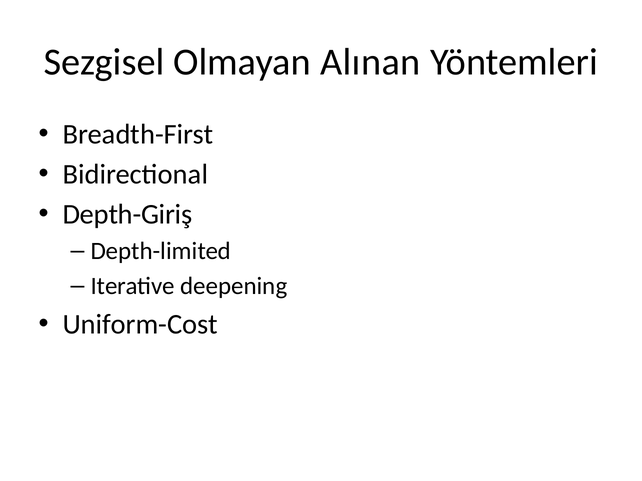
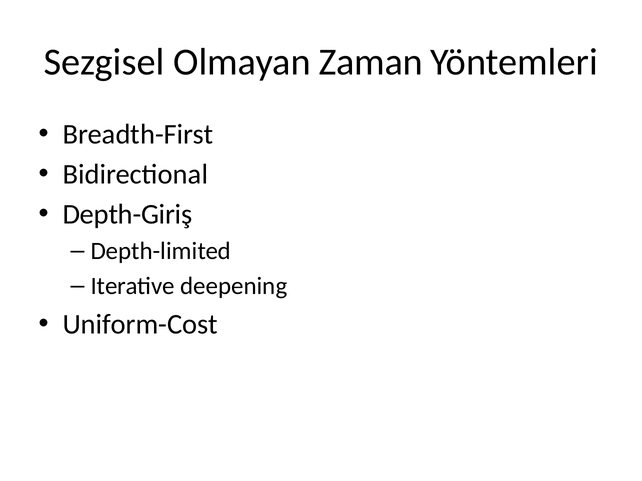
Alınan: Alınan -> Zaman
